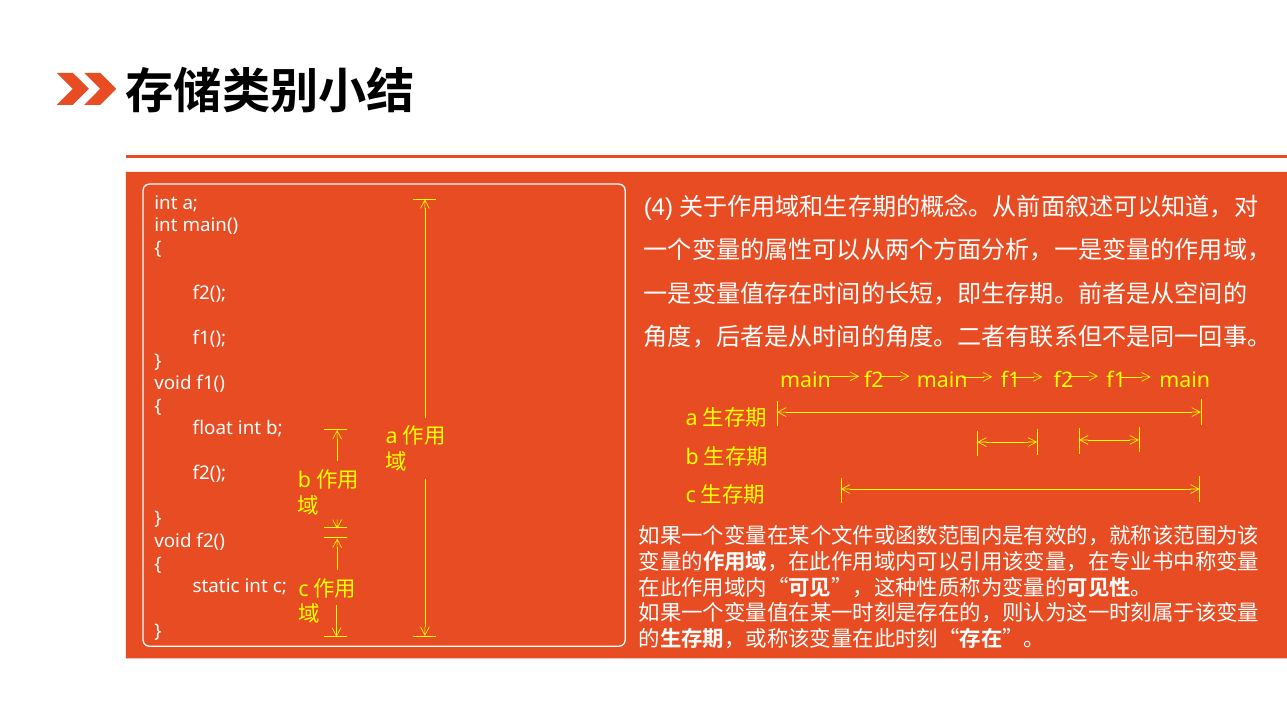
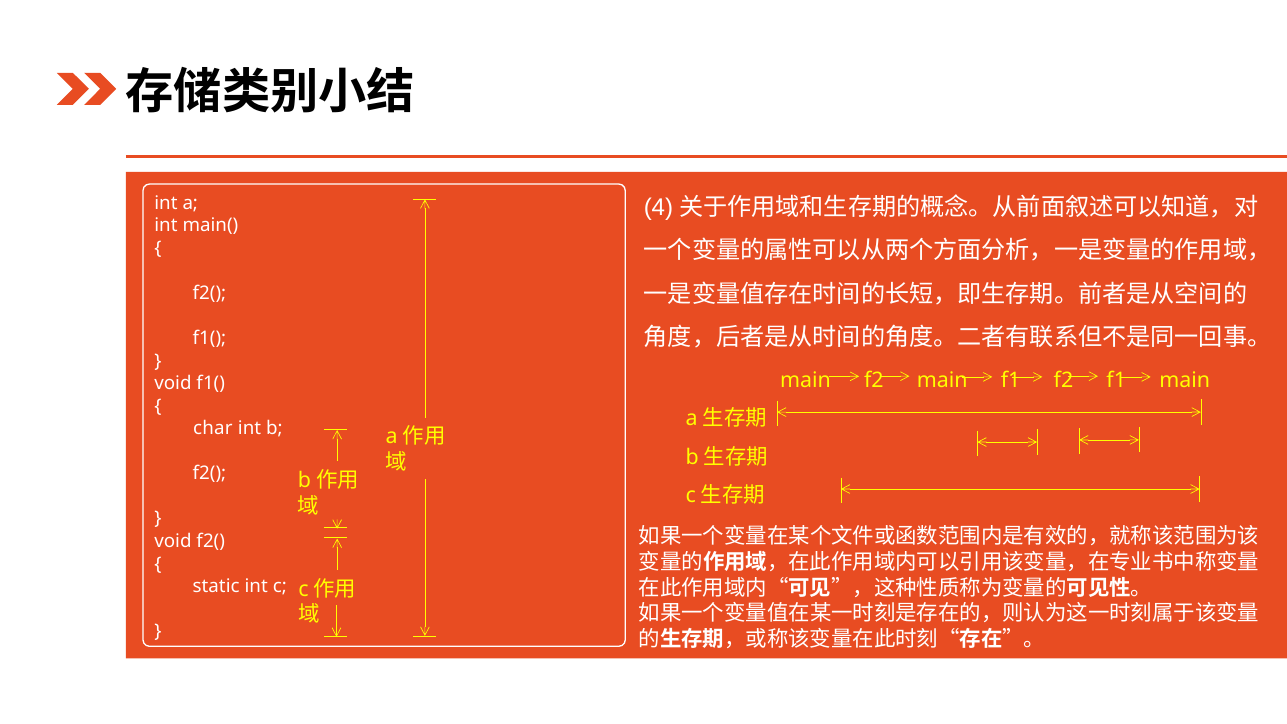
float: float -> char
